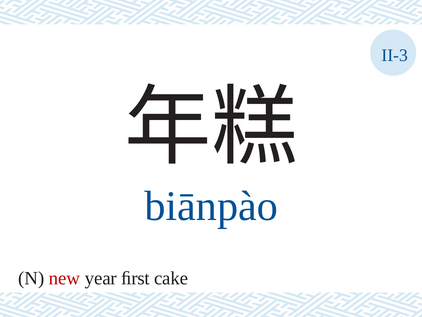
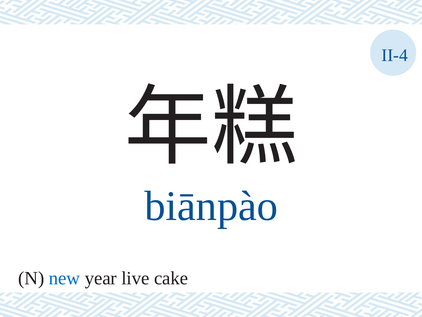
II-3: II-3 -> II-4
new colour: red -> blue
ﬁrst: ﬁrst -> live
